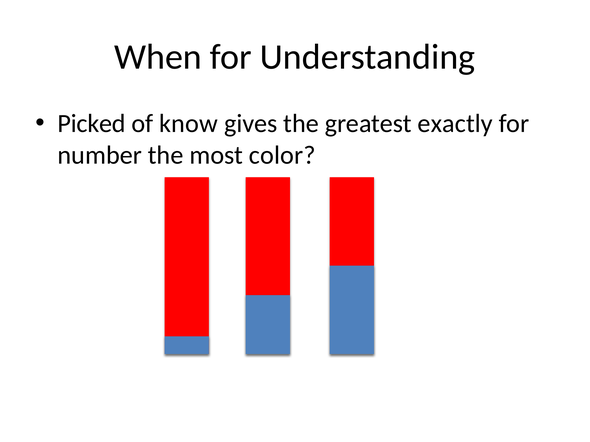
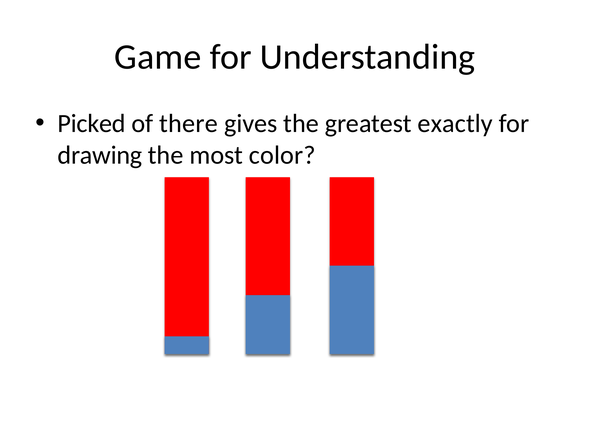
When: When -> Game
know: know -> there
number: number -> drawing
